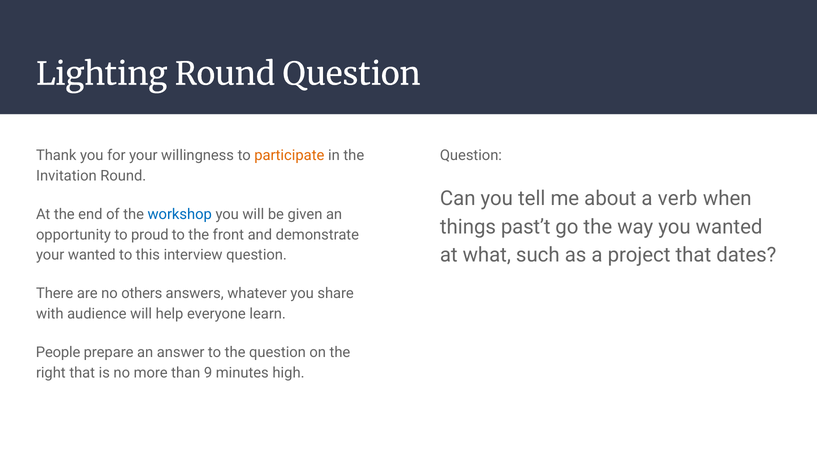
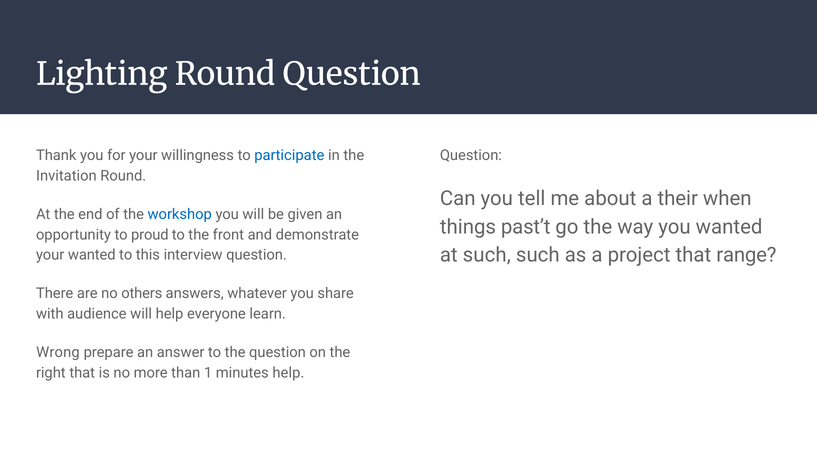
participate colour: orange -> blue
verb: verb -> their
at what: what -> such
dates: dates -> range
People: People -> Wrong
9: 9 -> 1
minutes high: high -> help
